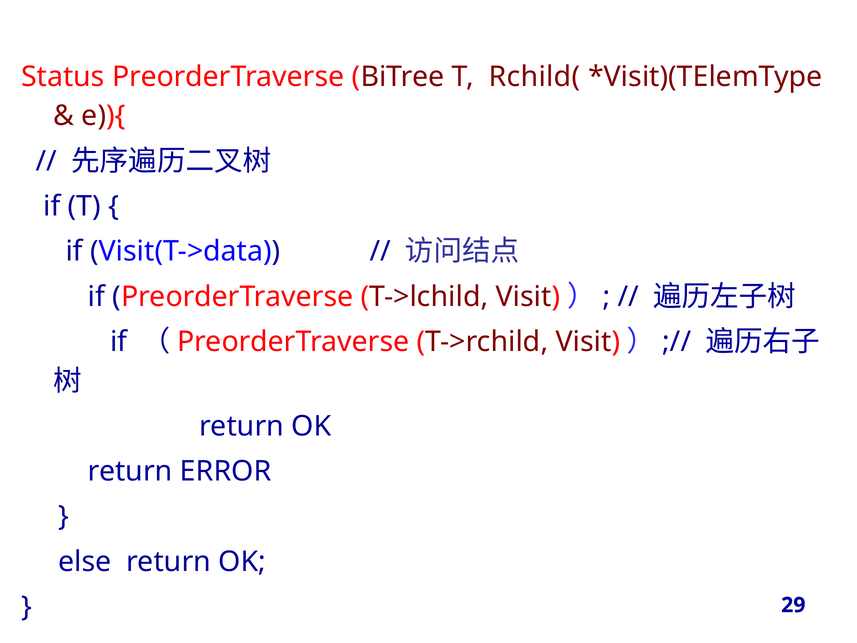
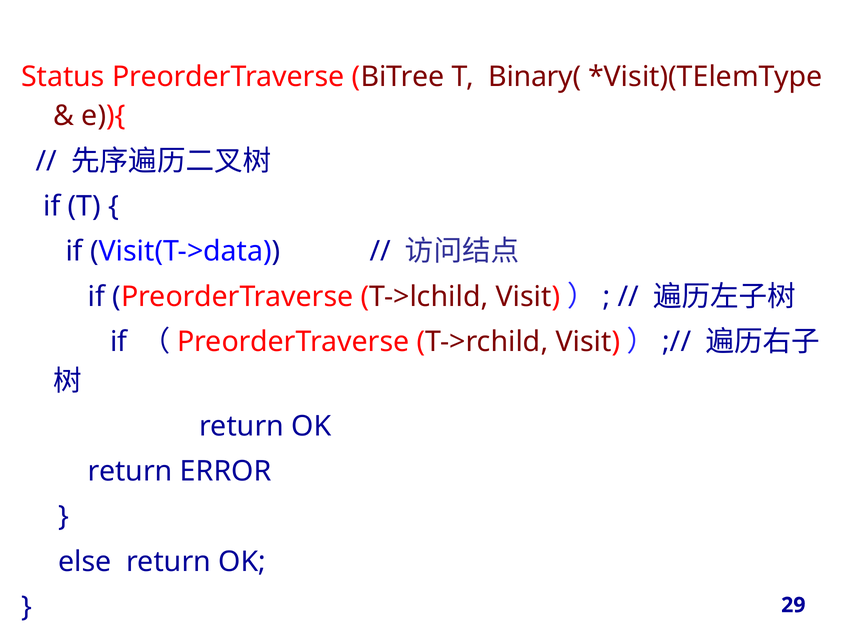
Rchild(: Rchild( -> Binary(
